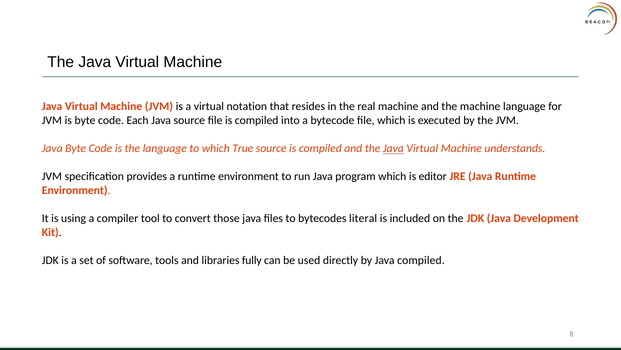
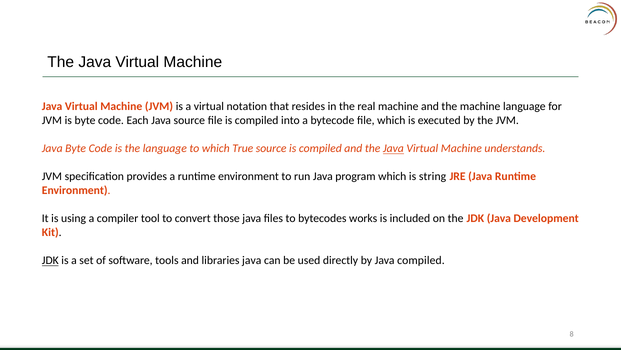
editor: editor -> string
literal: literal -> works
JDK at (50, 260) underline: none -> present
libraries fully: fully -> java
